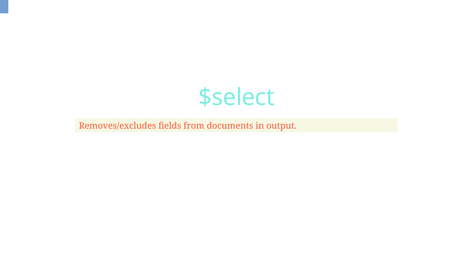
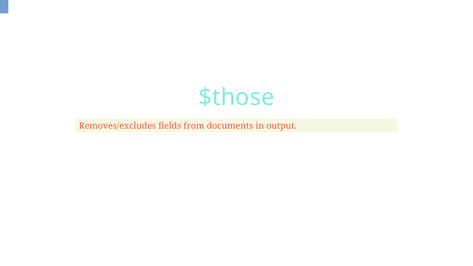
$select: $select -> $those
